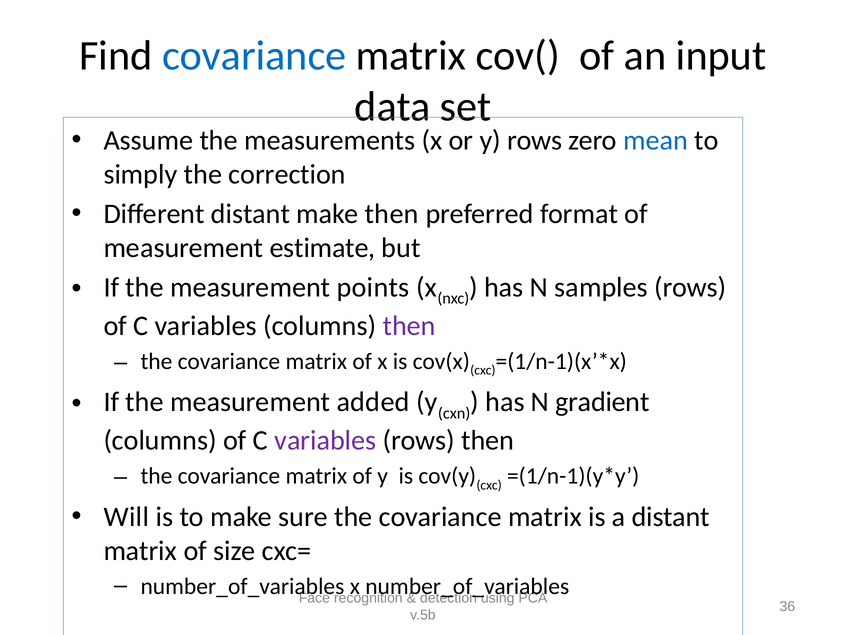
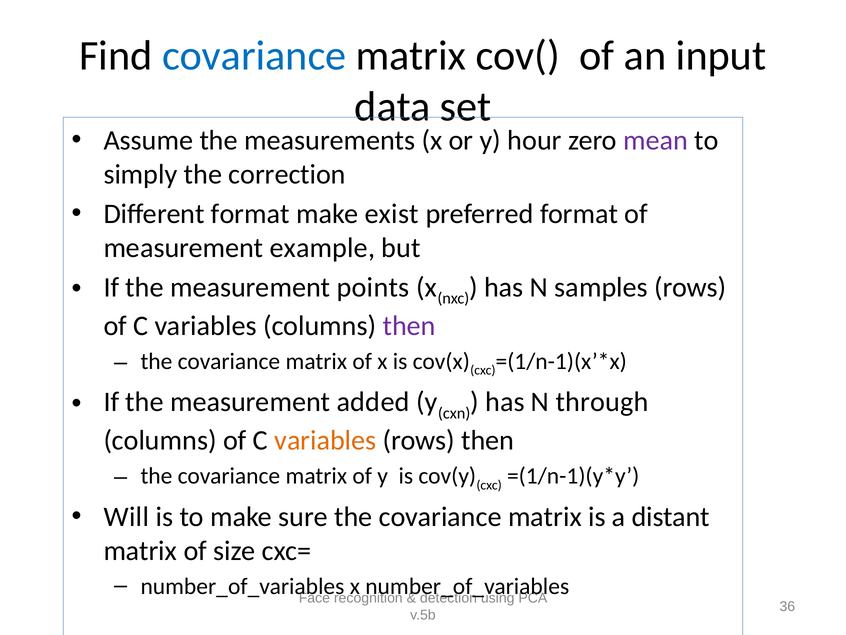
y rows: rows -> hour
mean colour: blue -> purple
Different distant: distant -> format
make then: then -> exist
estimate: estimate -> example
gradient: gradient -> through
variables at (325, 440) colour: purple -> orange
